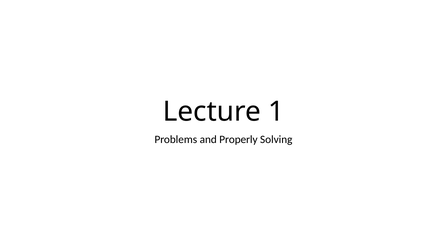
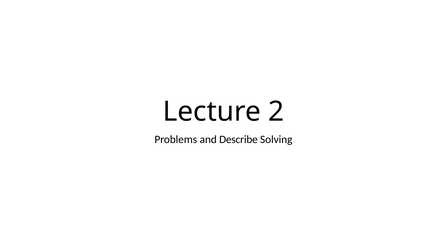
1: 1 -> 2
Properly: Properly -> Describe
